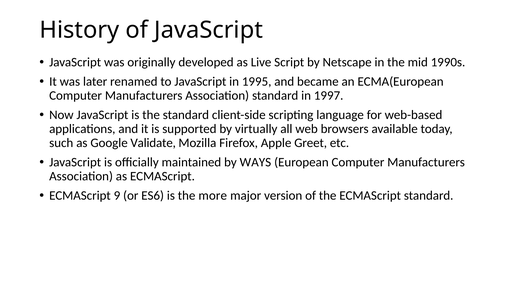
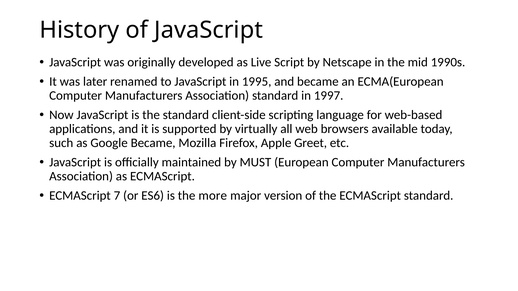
Google Validate: Validate -> Became
WAYS: WAYS -> MUST
9: 9 -> 7
